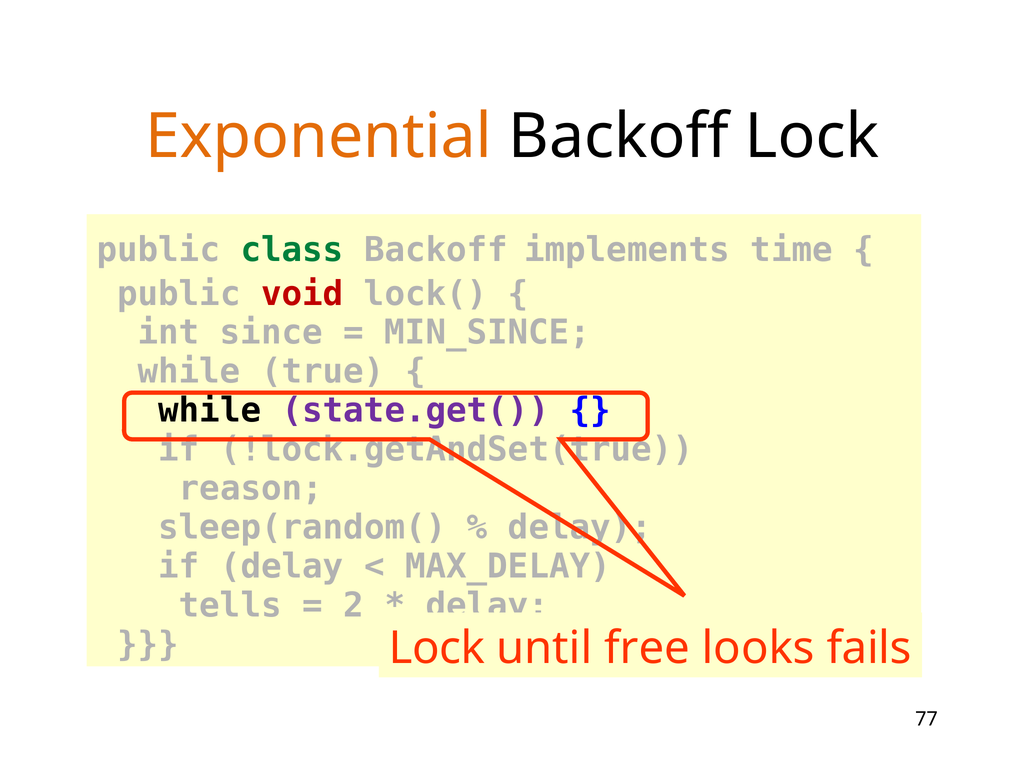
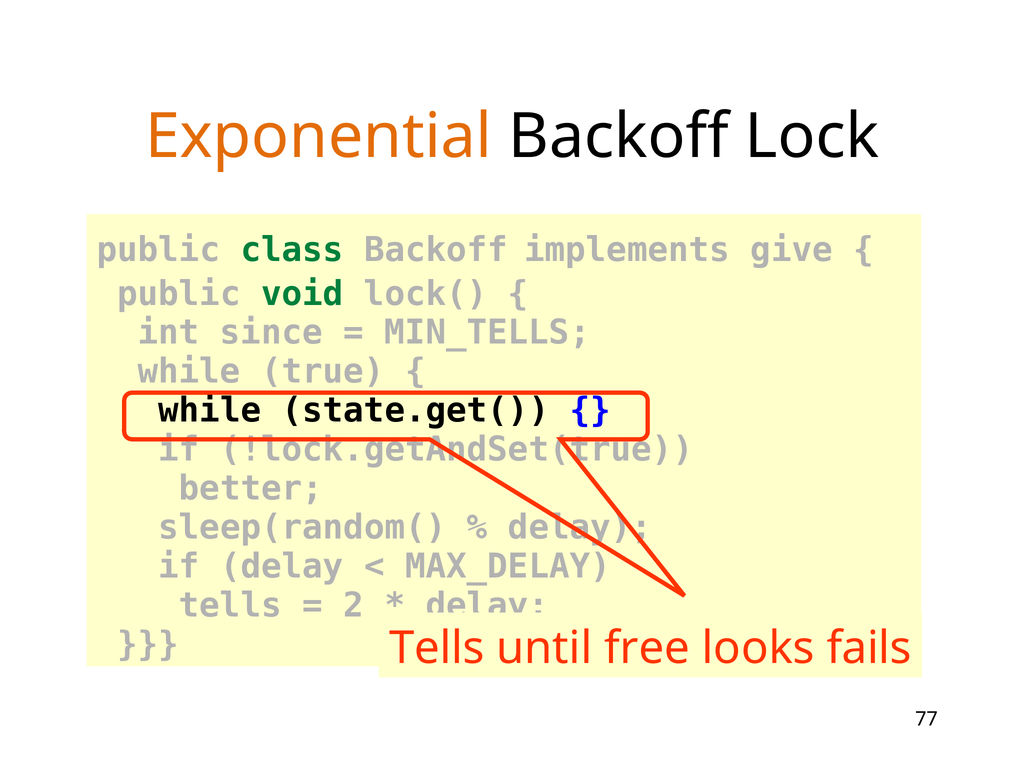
time: time -> give
void colour: red -> green
MIN_SINCE: MIN_SINCE -> MIN_TELLS
state.get( colour: purple -> black
reason: reason -> better
Lock at (437, 648): Lock -> Tells
